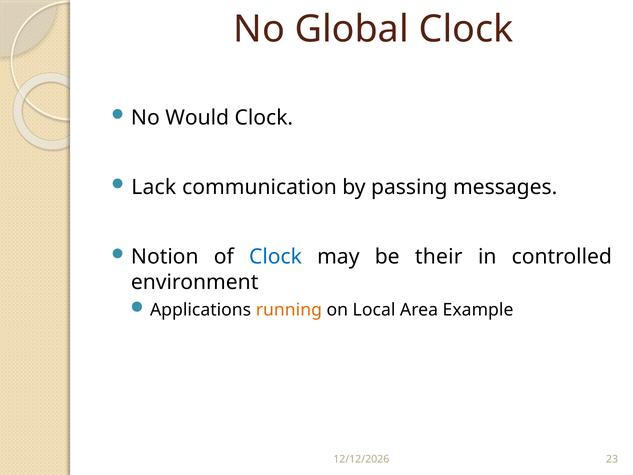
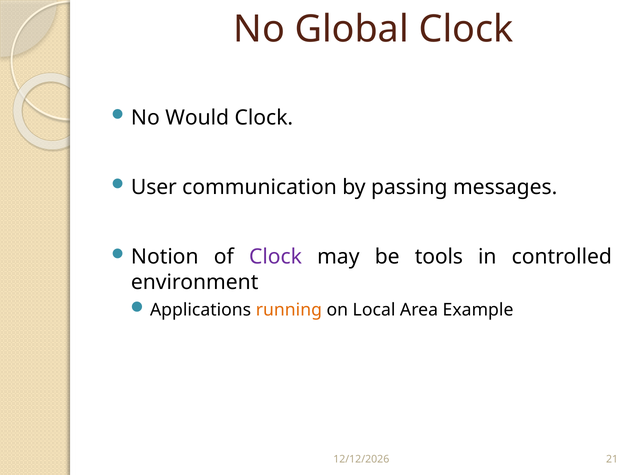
Lack: Lack -> User
Clock at (276, 257) colour: blue -> purple
their: their -> tools
23: 23 -> 21
